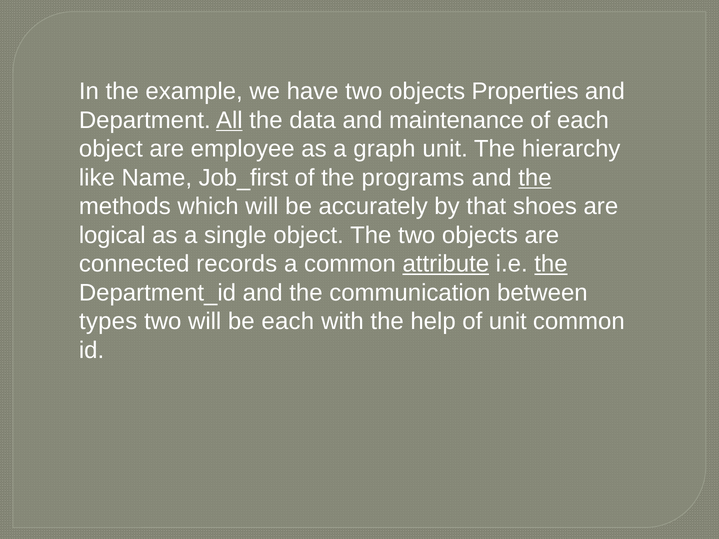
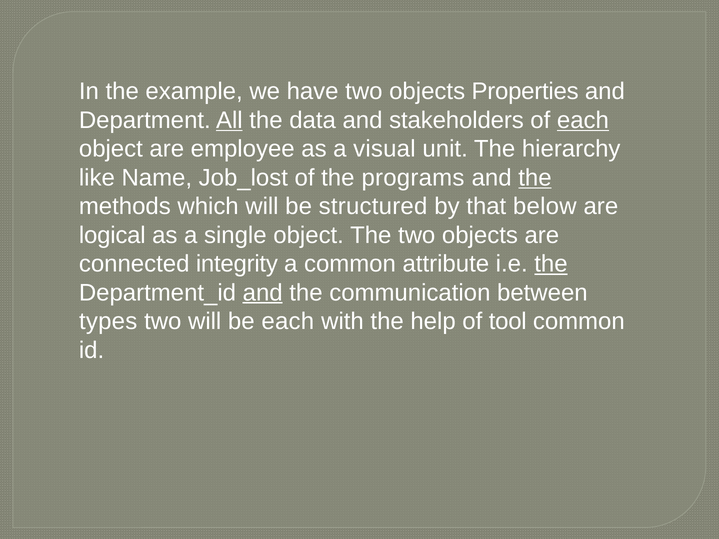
maintenance: maintenance -> stakeholders
each at (583, 120) underline: none -> present
graph: graph -> visual
Job_first: Job_first -> Job_lost
accurately: accurately -> structured
shoes: shoes -> below
records: records -> integrity
attribute underline: present -> none
and at (263, 293) underline: none -> present
of unit: unit -> tool
